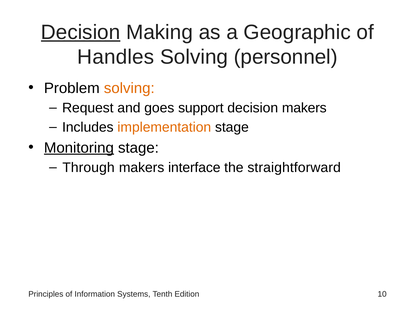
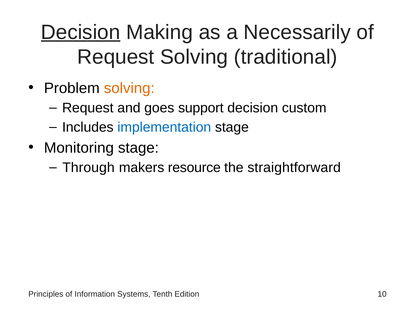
Geographic: Geographic -> Necessarily
Handles at (116, 57): Handles -> Request
personnel: personnel -> traditional
decision makers: makers -> custom
implementation colour: orange -> blue
Monitoring underline: present -> none
interface: interface -> resource
